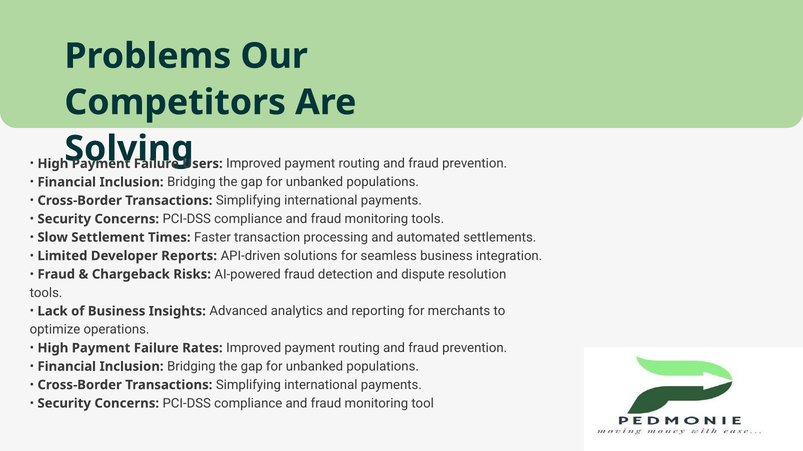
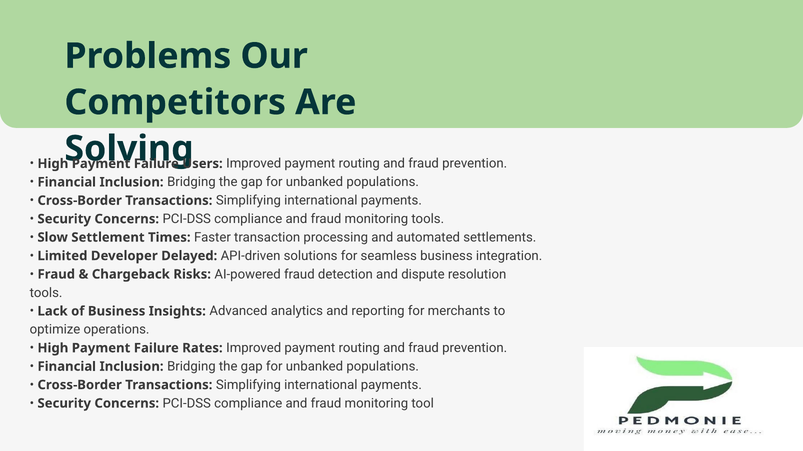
Reports: Reports -> Delayed
